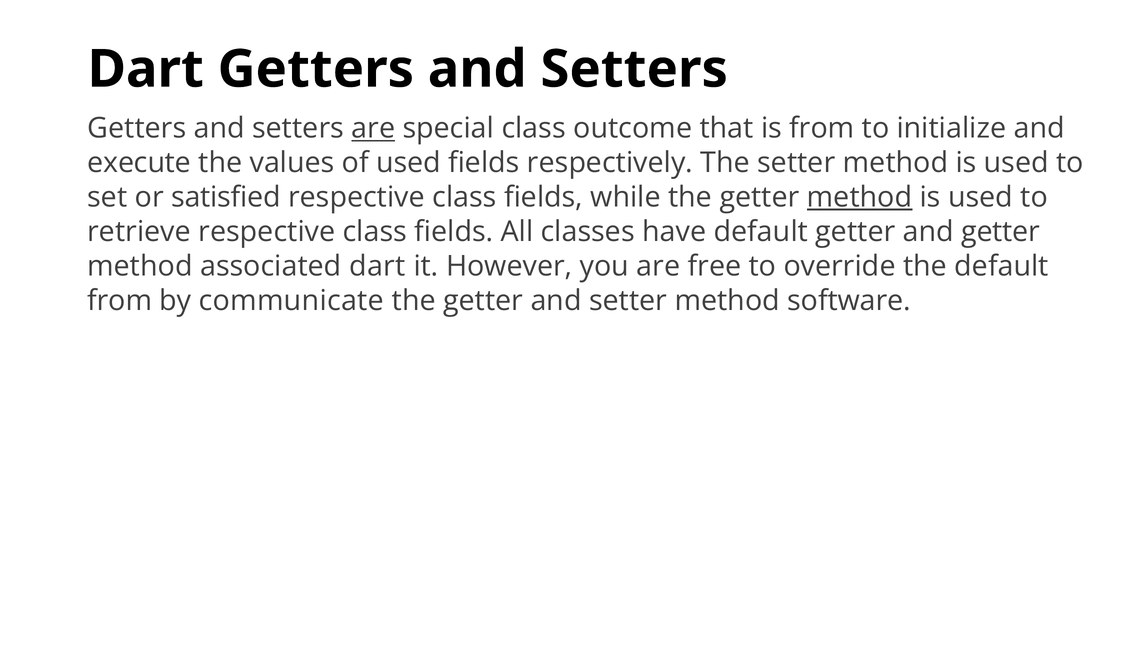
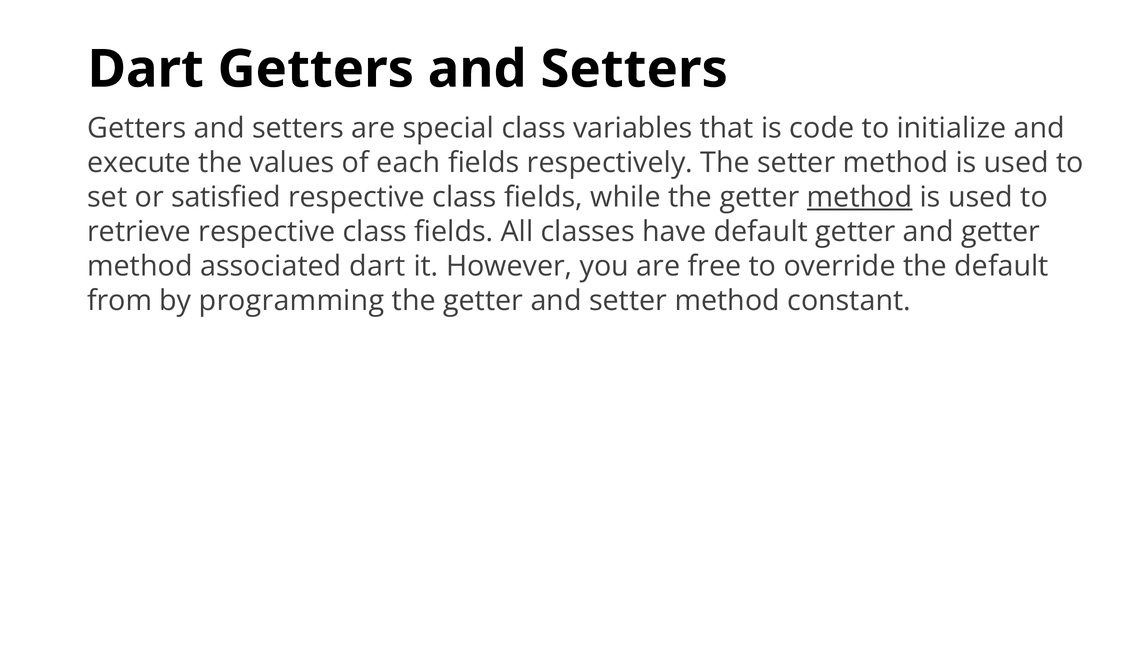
are at (373, 128) underline: present -> none
outcome: outcome -> variables
is from: from -> code
of used: used -> each
communicate: communicate -> programming
software: software -> constant
